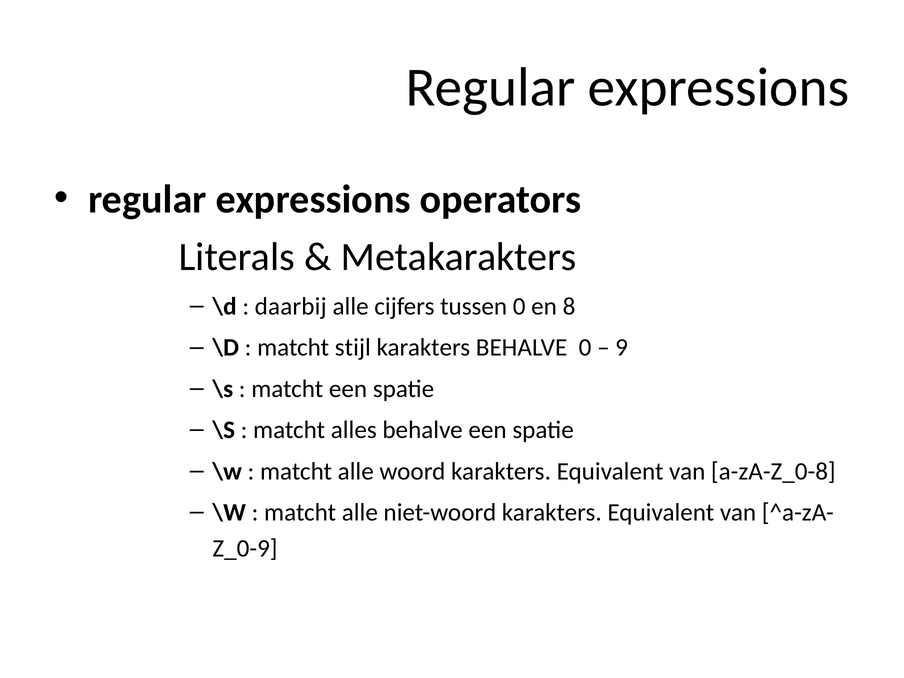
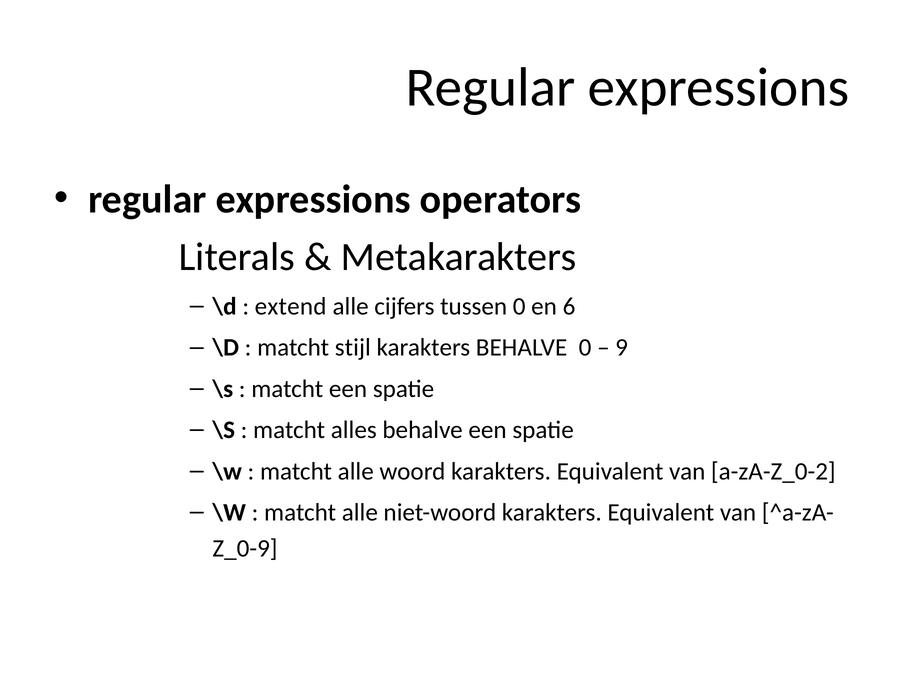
daarbij: daarbij -> extend
8: 8 -> 6
a-zA-Z_0-8: a-zA-Z_0-8 -> a-zA-Z_0-2
